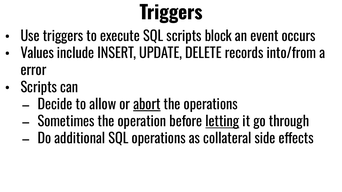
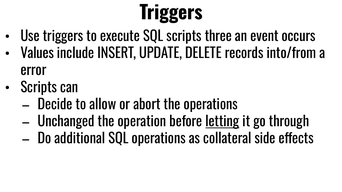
block: block -> three
abort underline: present -> none
Sometimes: Sometimes -> Unchanged
